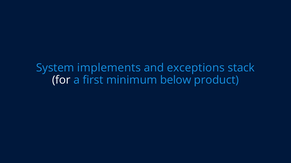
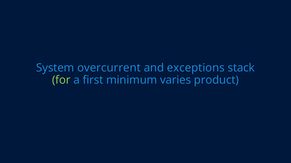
implements: implements -> overcurrent
for colour: white -> light green
below: below -> varies
